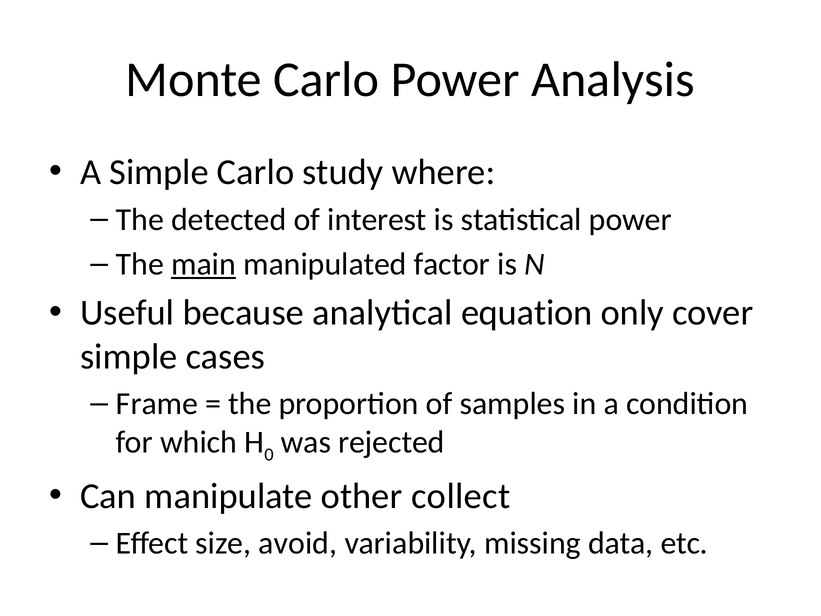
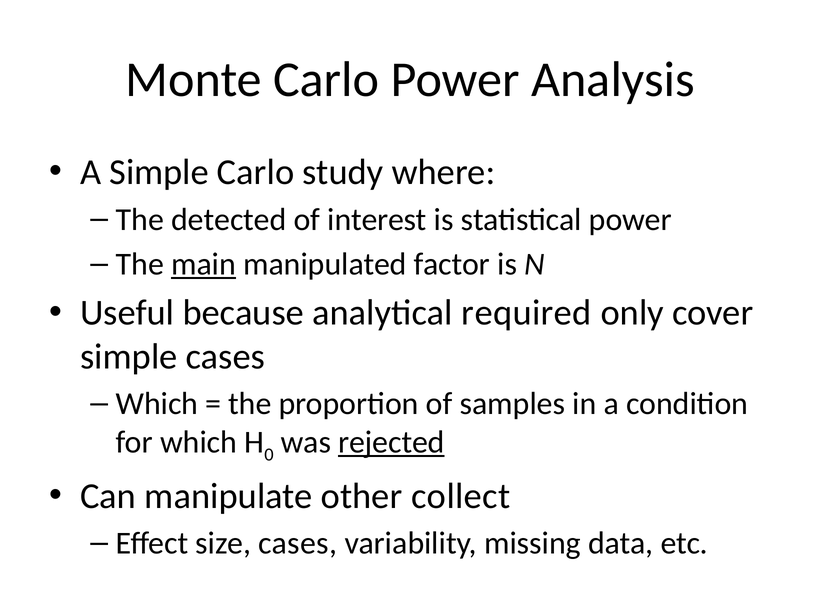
equation: equation -> required
Frame at (157, 404): Frame -> Which
rejected underline: none -> present
size avoid: avoid -> cases
